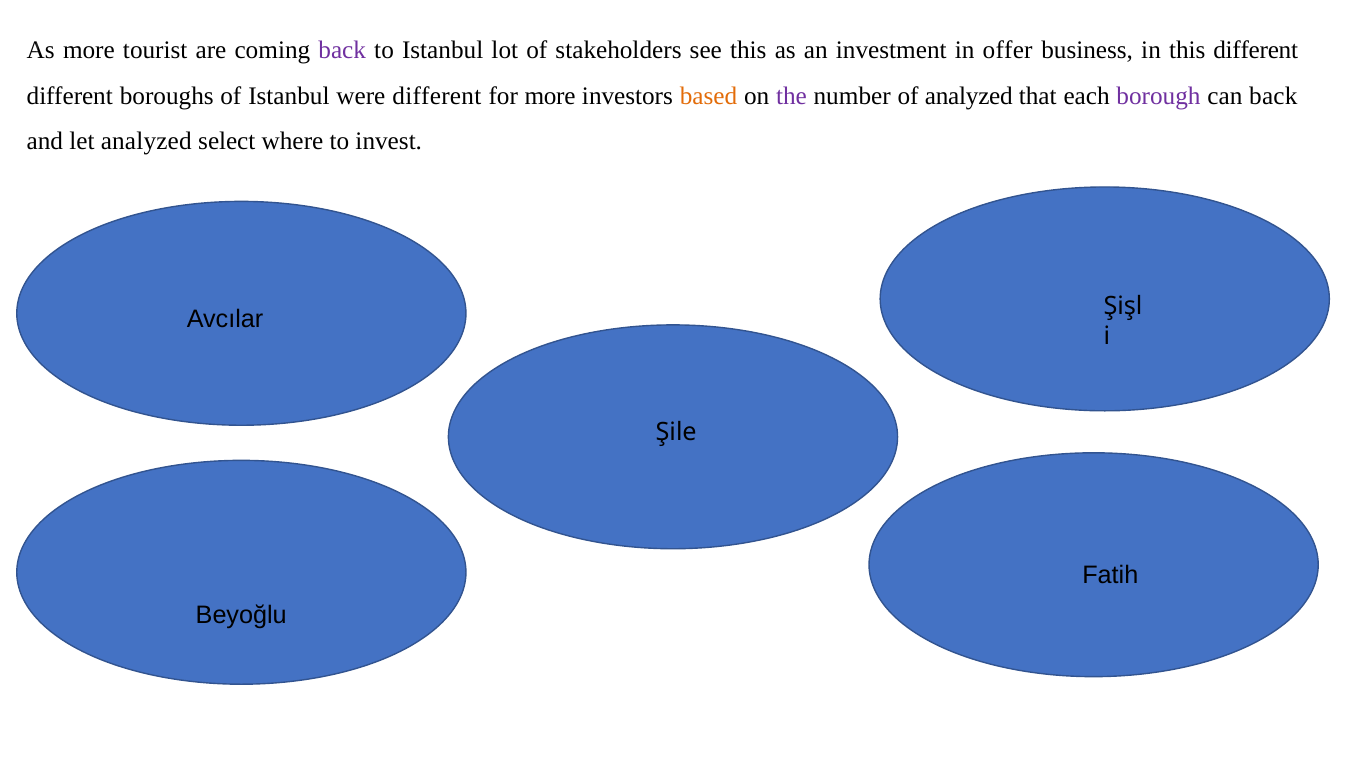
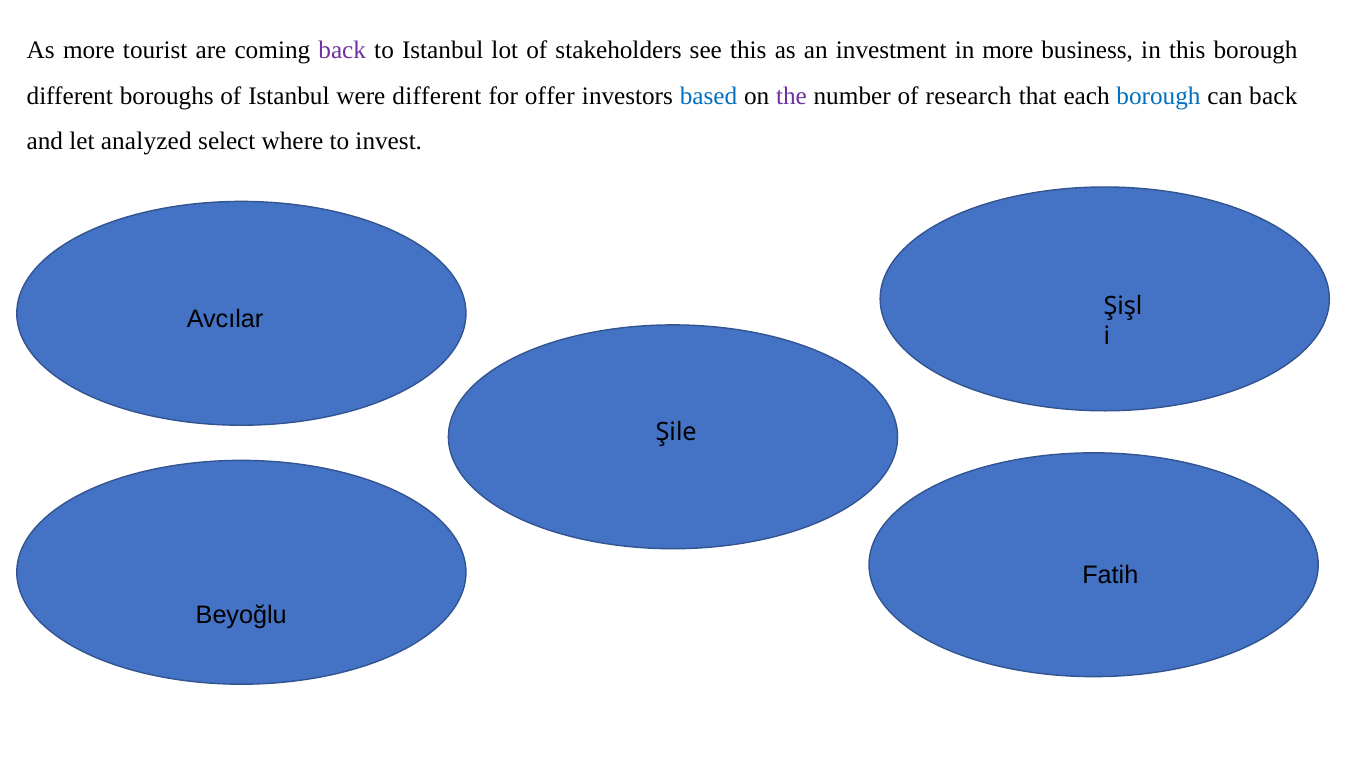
in offer: offer -> more
this different: different -> borough
for more: more -> offer
based colour: orange -> blue
of analyzed: analyzed -> research
borough at (1159, 96) colour: purple -> blue
